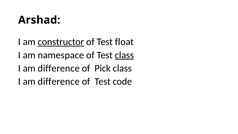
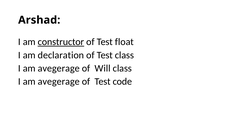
namespace: namespace -> declaration
class at (124, 55) underline: present -> none
difference at (59, 68): difference -> avegerage
Pick: Pick -> Will
difference at (59, 81): difference -> avegerage
